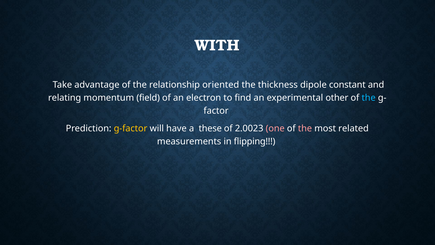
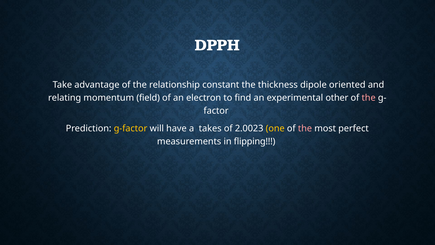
WITH: WITH -> DPPH
oriented: oriented -> constant
constant: constant -> oriented
the at (369, 98) colour: light blue -> pink
these: these -> takes
one colour: pink -> yellow
related: related -> perfect
